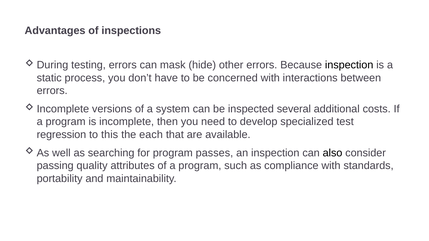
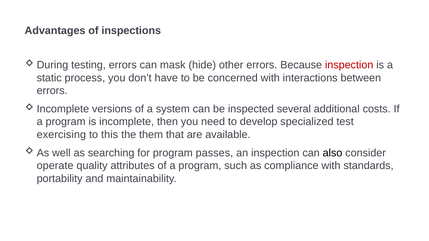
inspection at (349, 65) colour: black -> red
regression: regression -> exercising
each: each -> them
passing: passing -> operate
